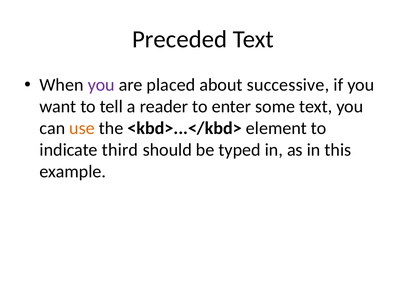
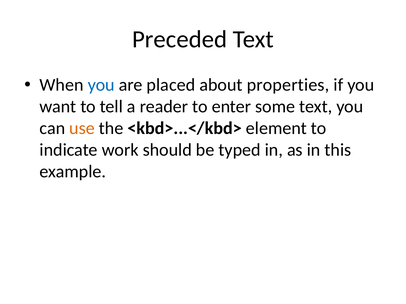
you at (101, 85) colour: purple -> blue
successive: successive -> properties
third: third -> work
